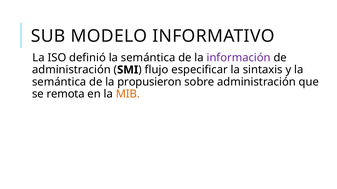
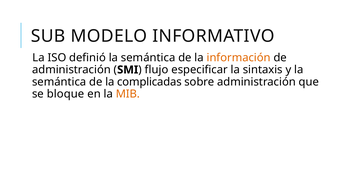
información colour: purple -> orange
propusieron: propusieron -> complicadas
remota: remota -> bloque
